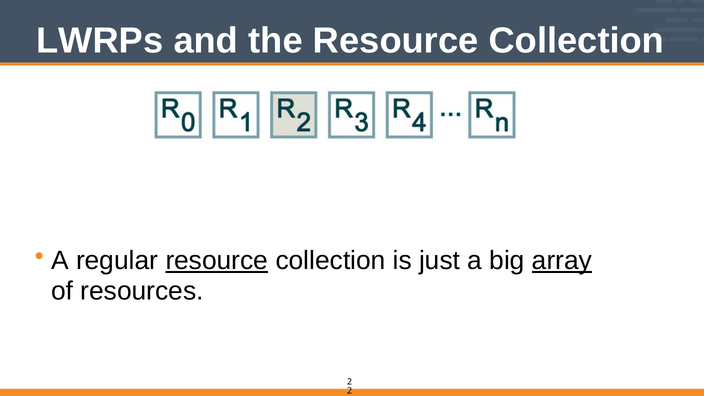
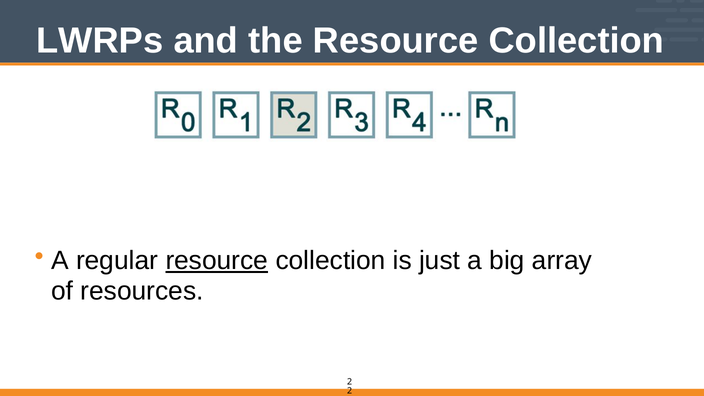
array underline: present -> none
